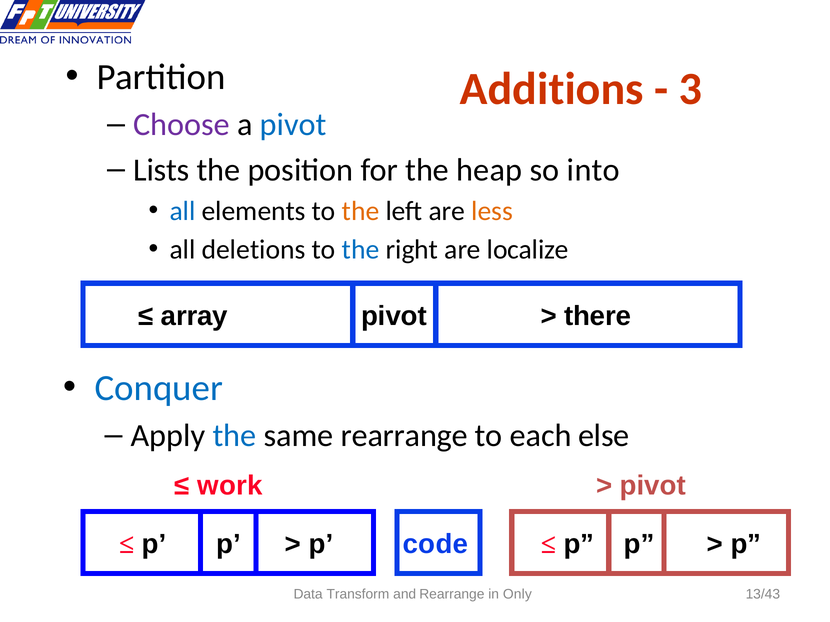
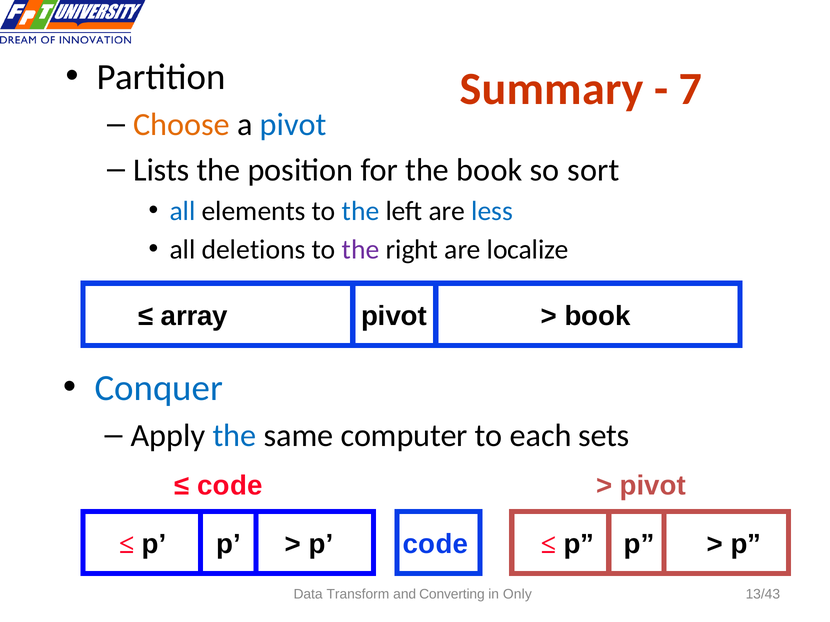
Additions: Additions -> Summary
3: 3 -> 7
Choose colour: purple -> orange
the heap: heap -> book
into: into -> sort
the at (361, 211) colour: orange -> blue
less colour: orange -> blue
the at (361, 250) colour: blue -> purple
there at (598, 317): there -> book
same rearrange: rearrange -> computer
else: else -> sets
work at (230, 486): work -> code
and Rearrange: Rearrange -> Converting
